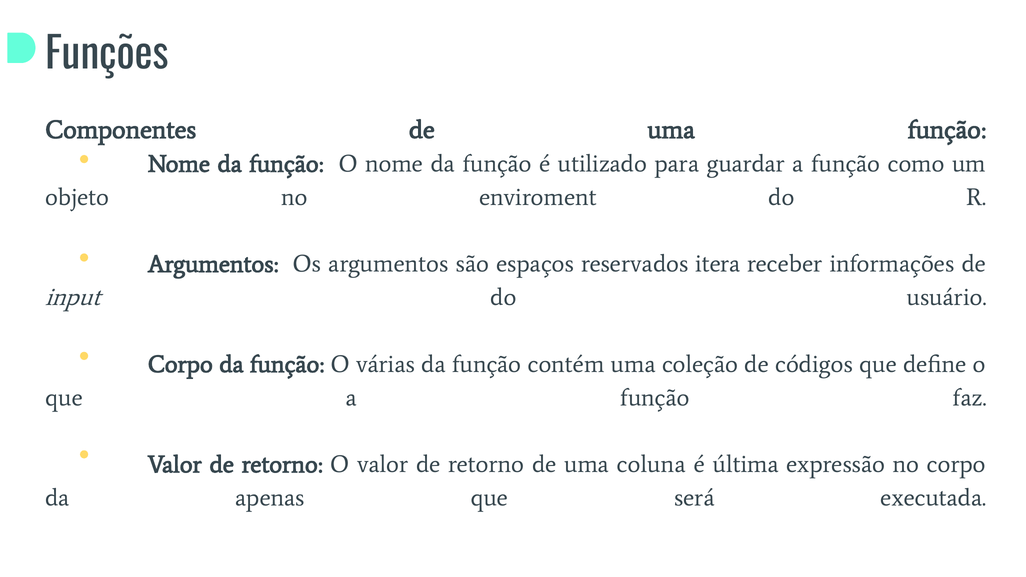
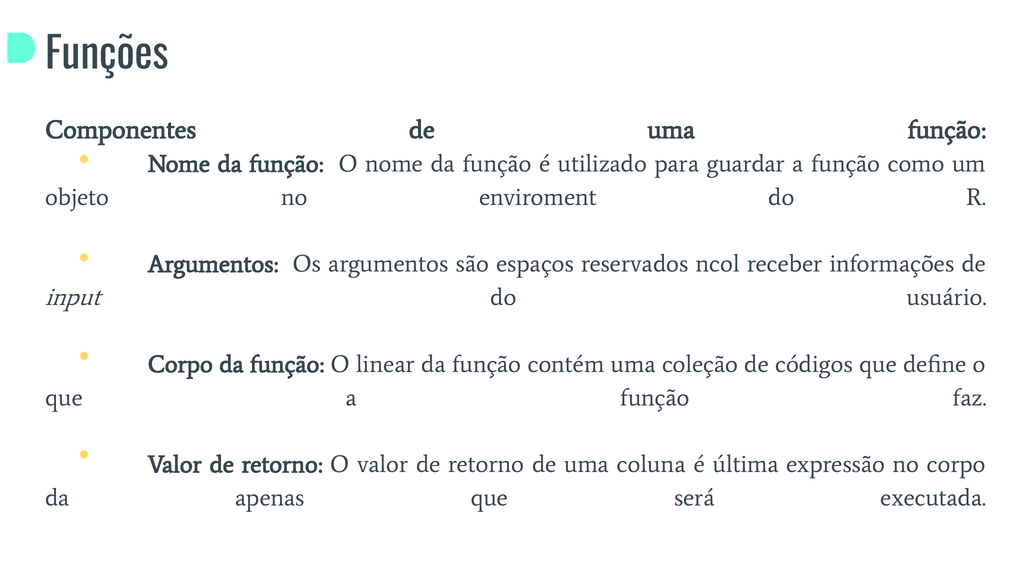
itera: itera -> ncol
várias: várias -> linear
